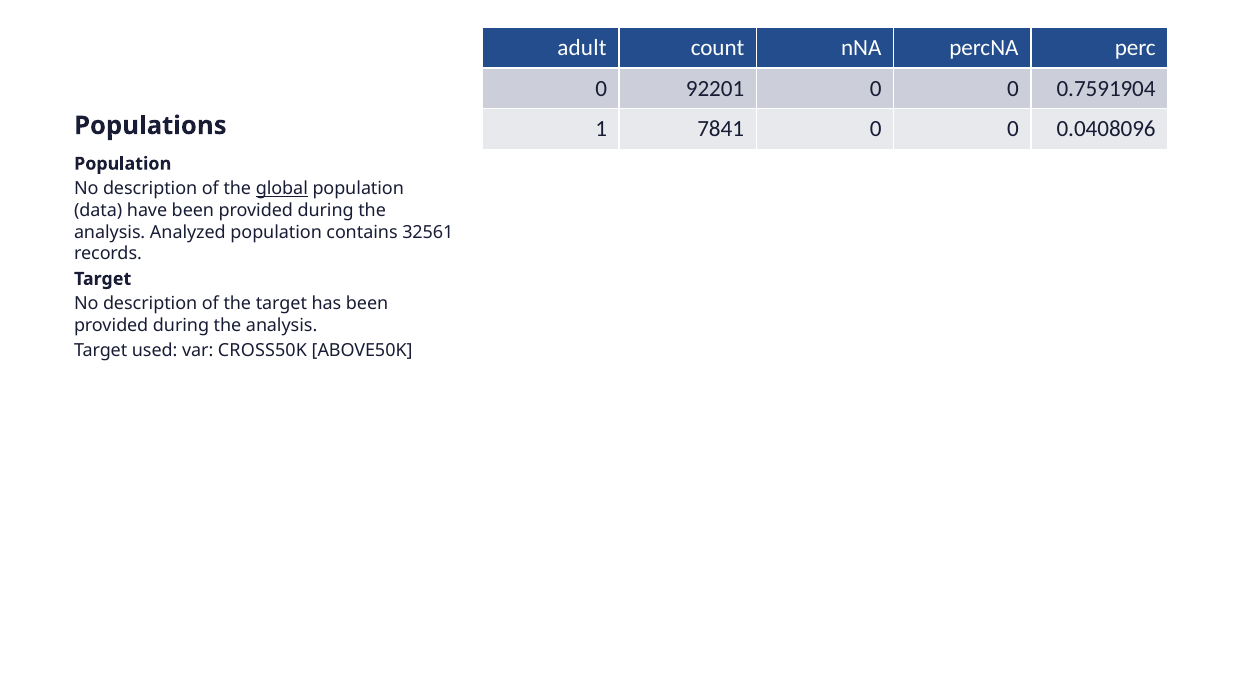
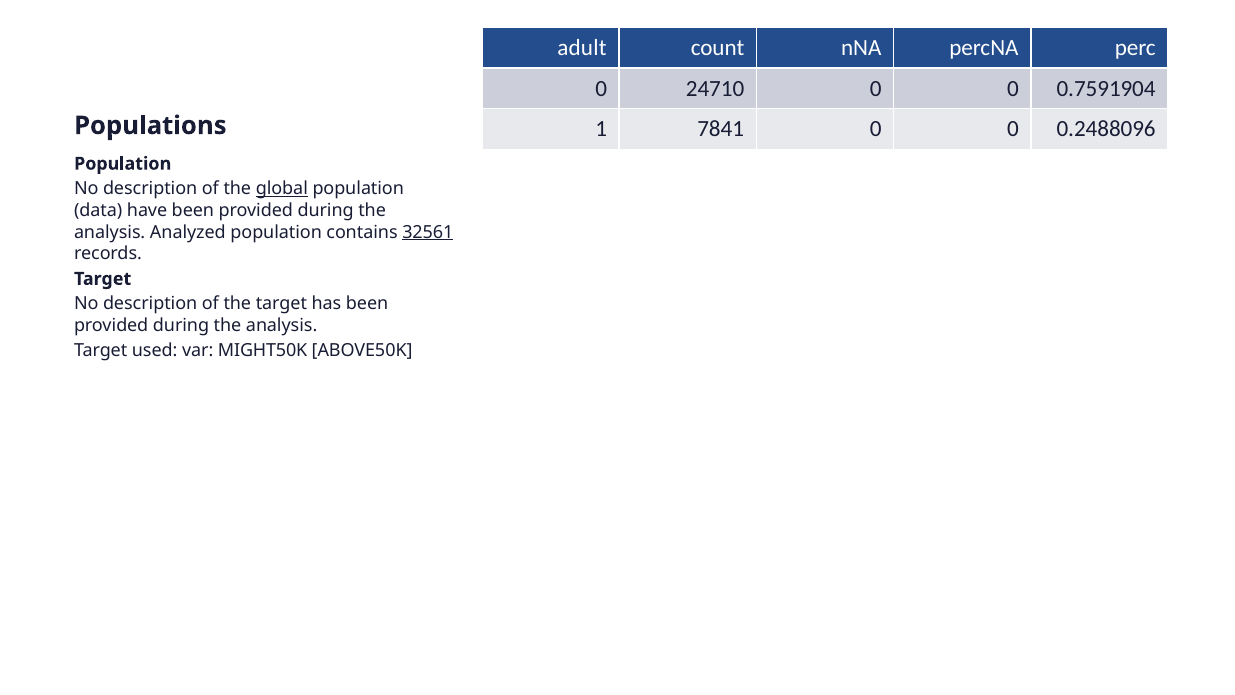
92201: 92201 -> 24710
0.0408096: 0.0408096 -> 0.2488096
32561 underline: none -> present
CROSS50K: CROSS50K -> MIGHT50K
